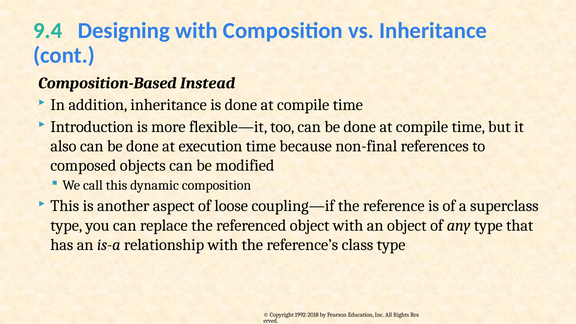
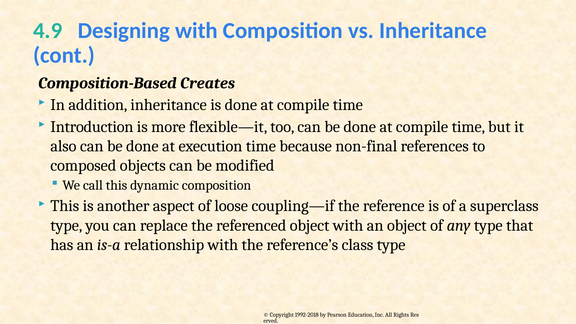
9.4: 9.4 -> 4.9
Instead: Instead -> Creates
